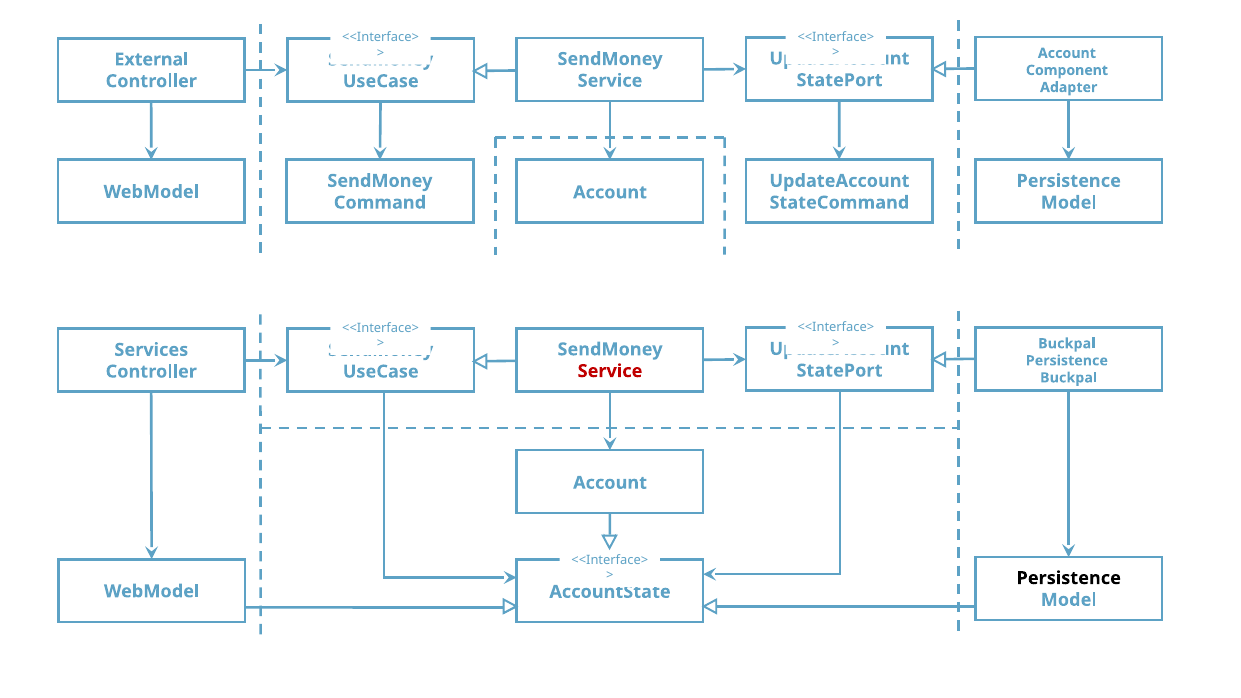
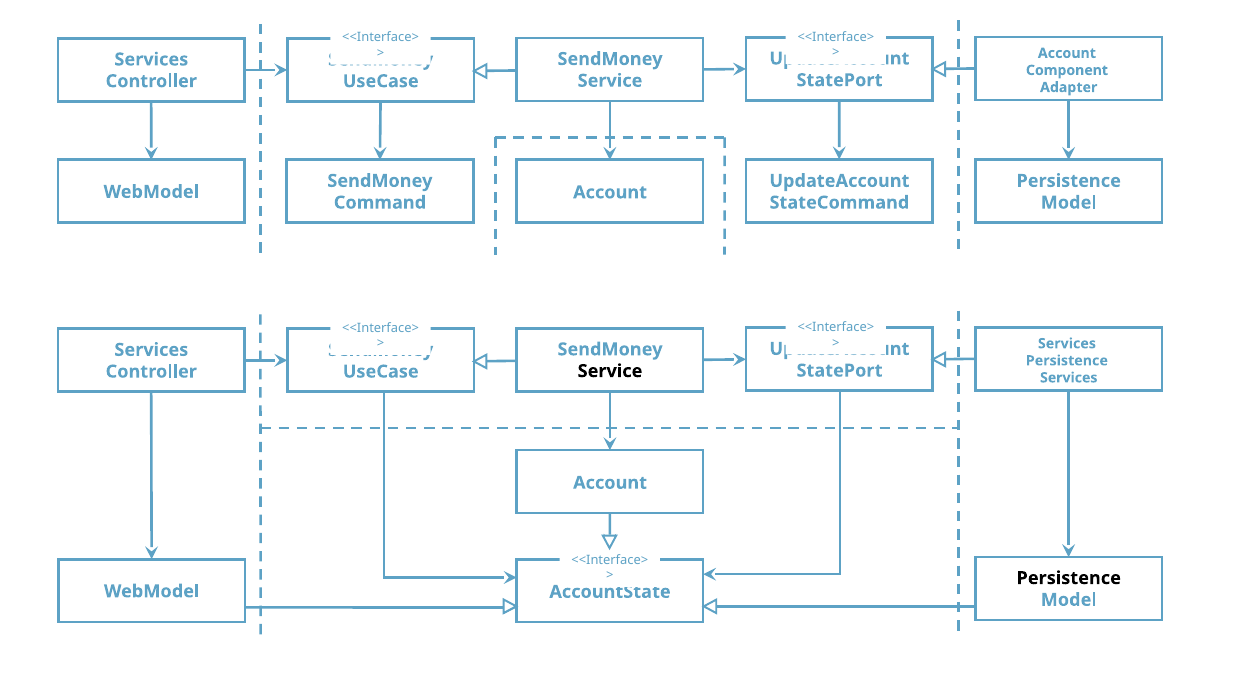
External at (151, 60): External -> Services
Buckpal at (1067, 344): Buckpal -> Services
Service at (610, 371) colour: red -> black
Buckpal at (1069, 378): Buckpal -> Services
